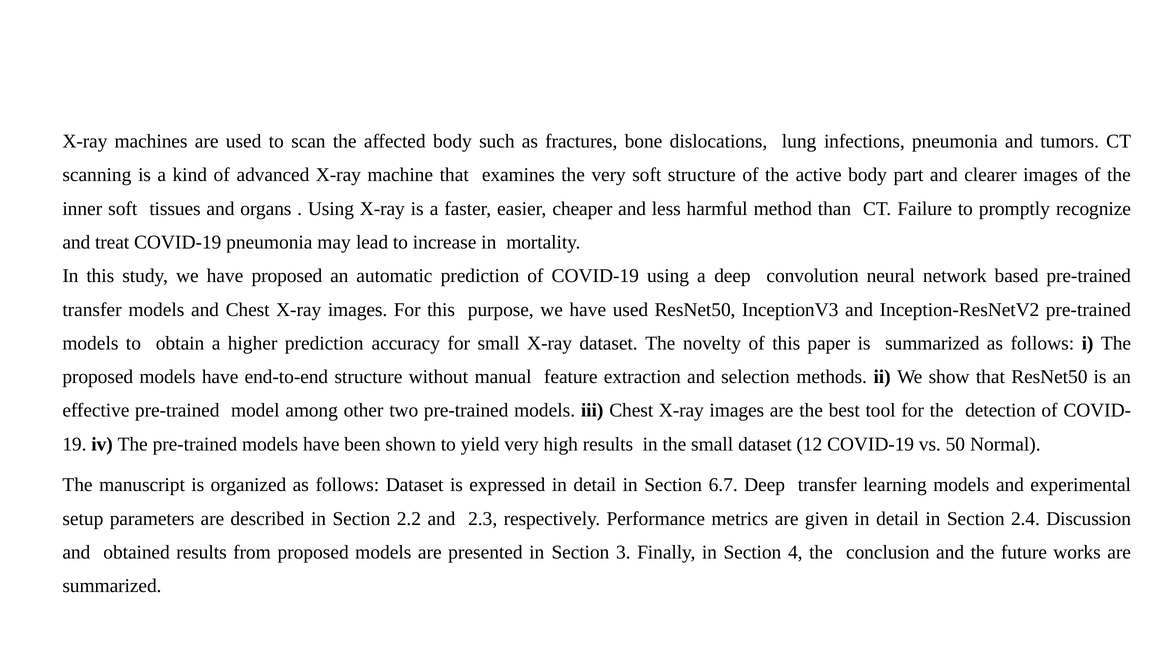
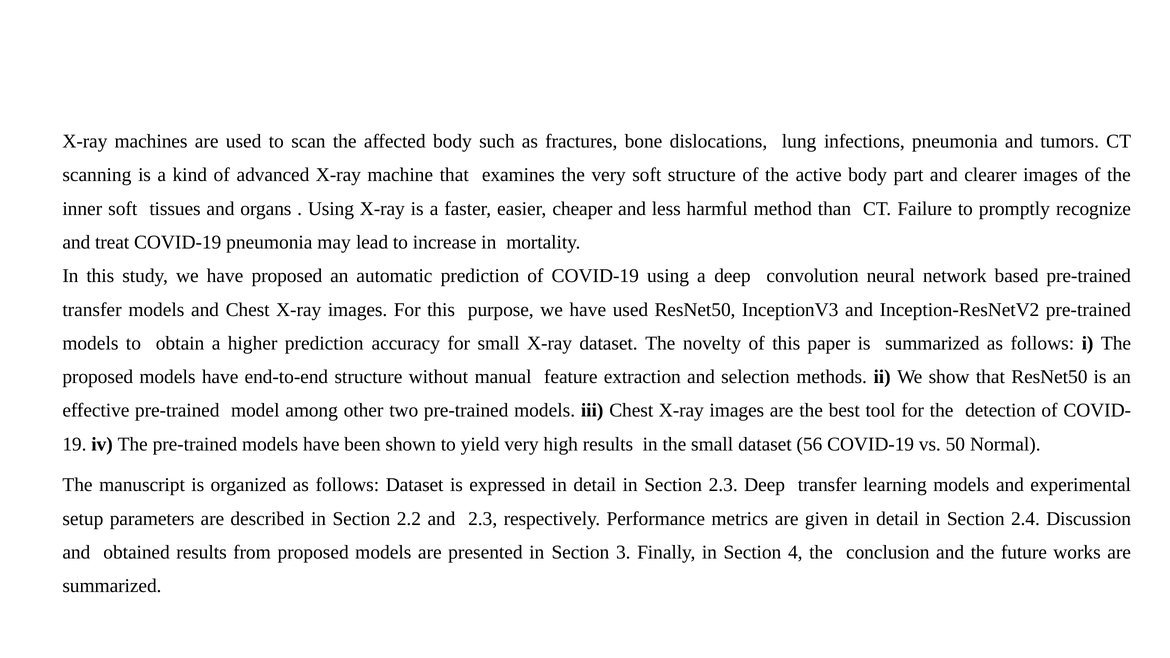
12: 12 -> 56
Section 6.7: 6.7 -> 2.3
